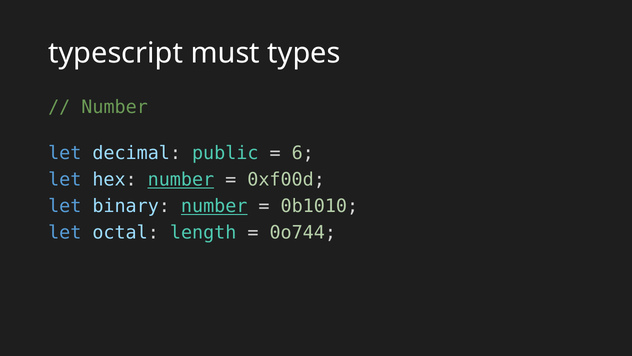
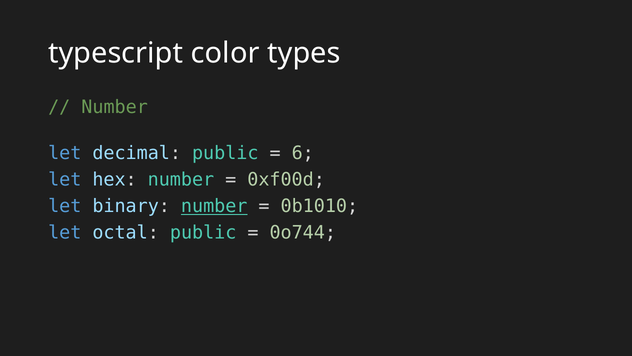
must: must -> color
number at (181, 180) underline: present -> none
octal length: length -> public
